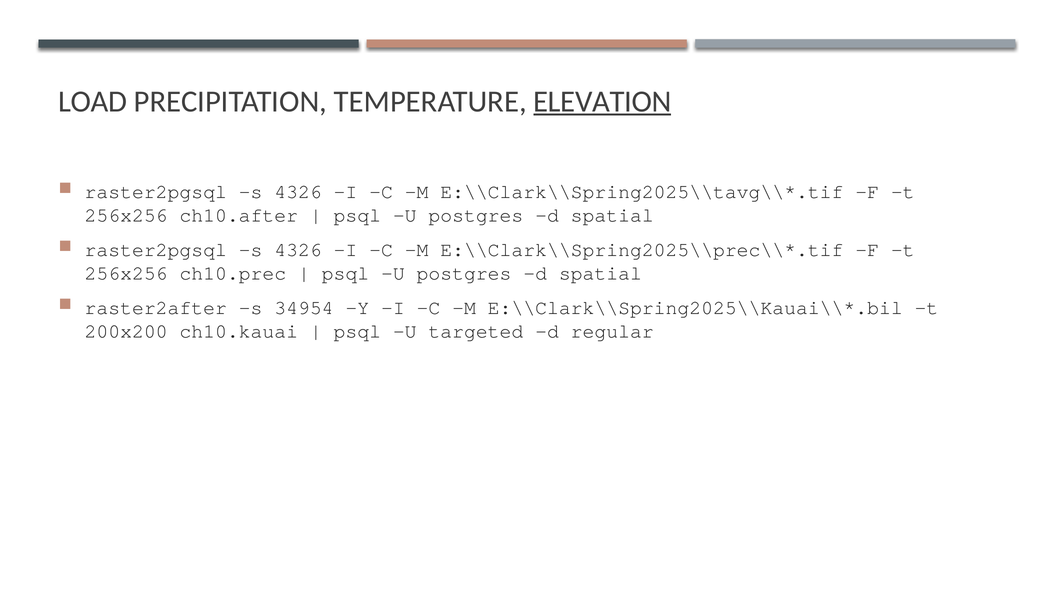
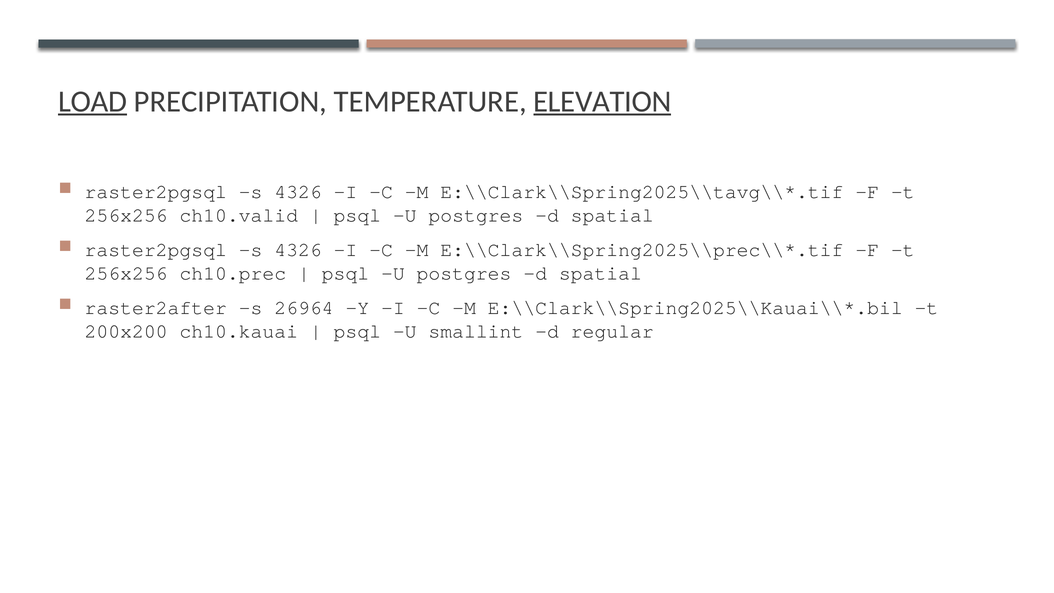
LOAD underline: none -> present
ch10.after: ch10.after -> ch10.valid
34954: 34954 -> 26964
targeted: targeted -> smallint
